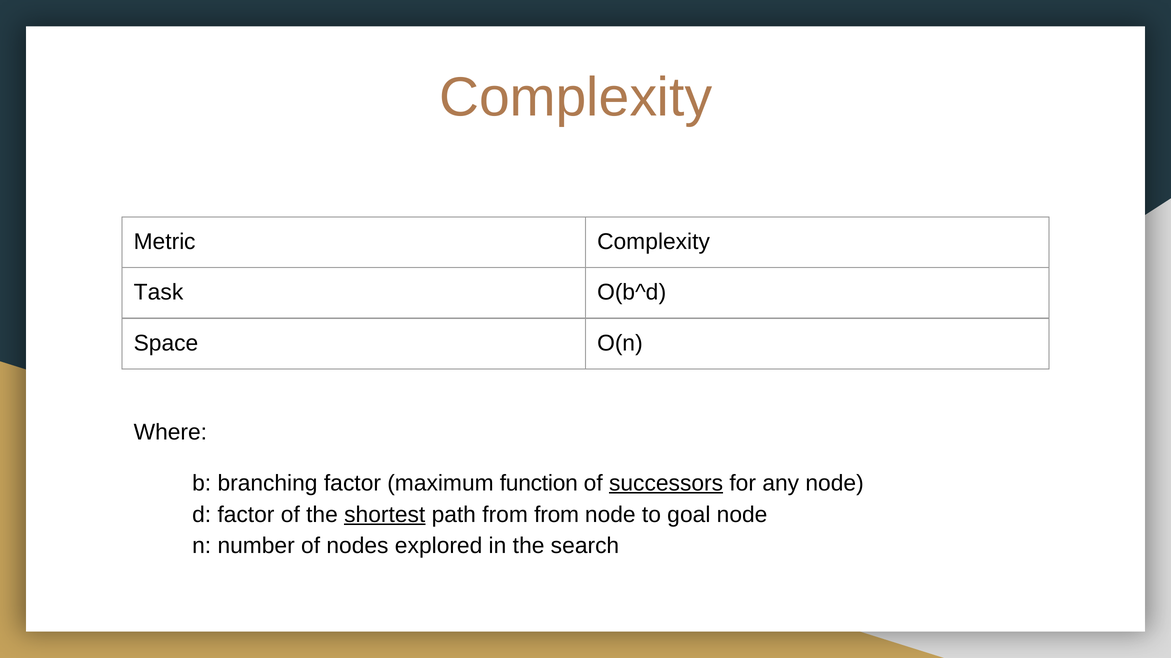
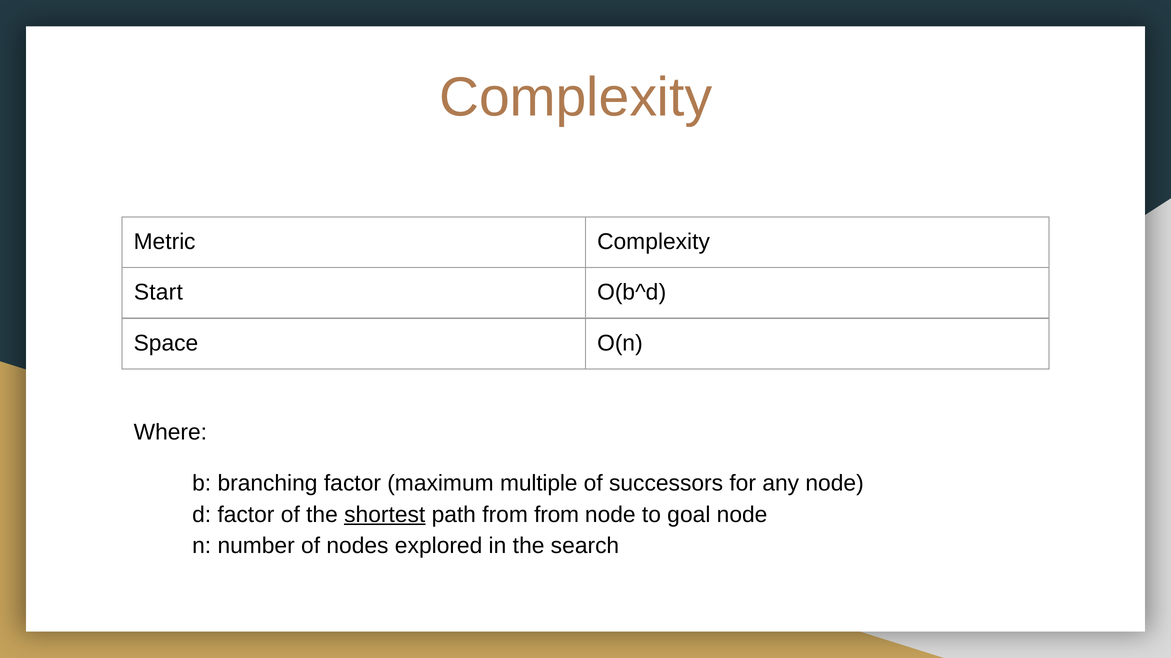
Task: Task -> Start
function: function -> multiple
successors underline: present -> none
